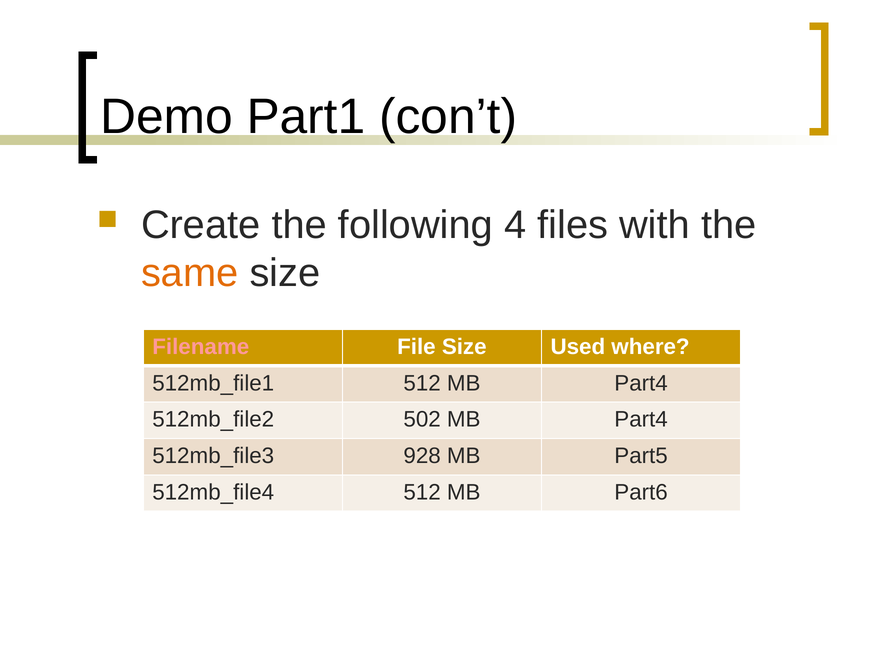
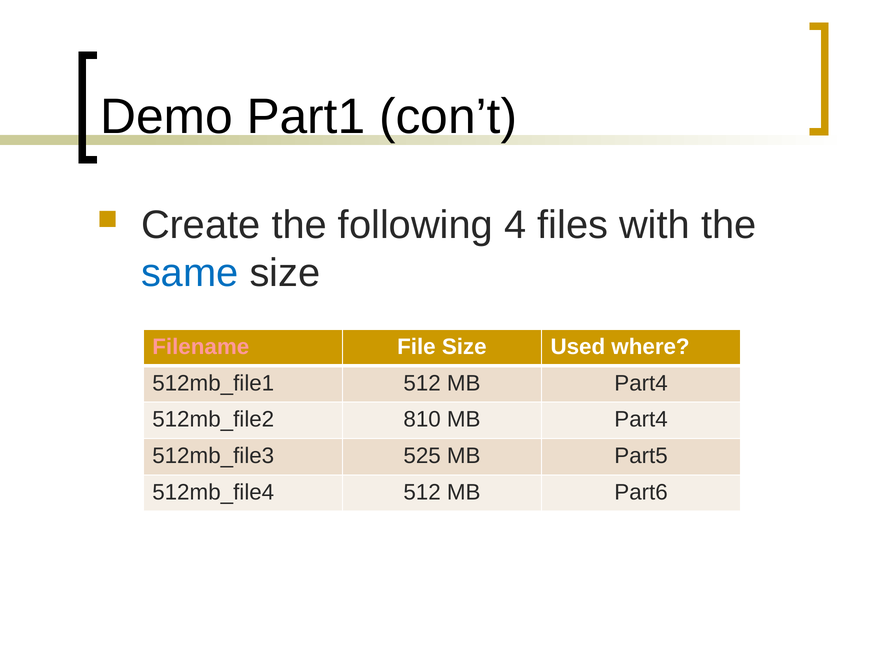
same colour: orange -> blue
502: 502 -> 810
928: 928 -> 525
